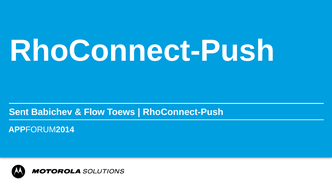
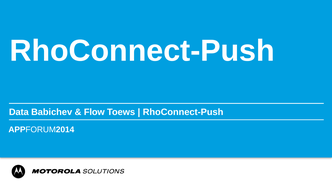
Sent: Sent -> Data
